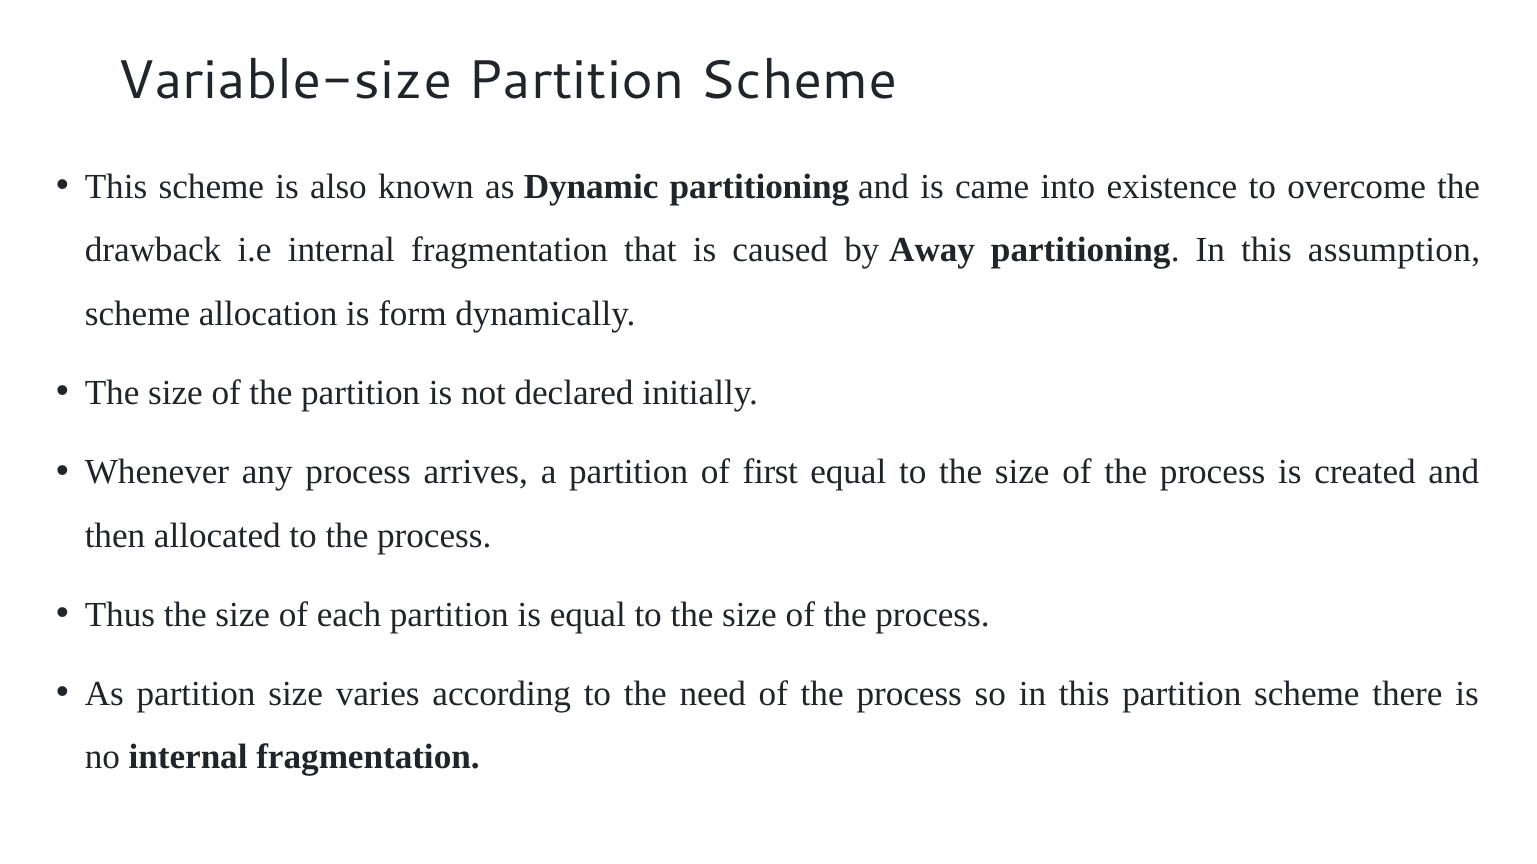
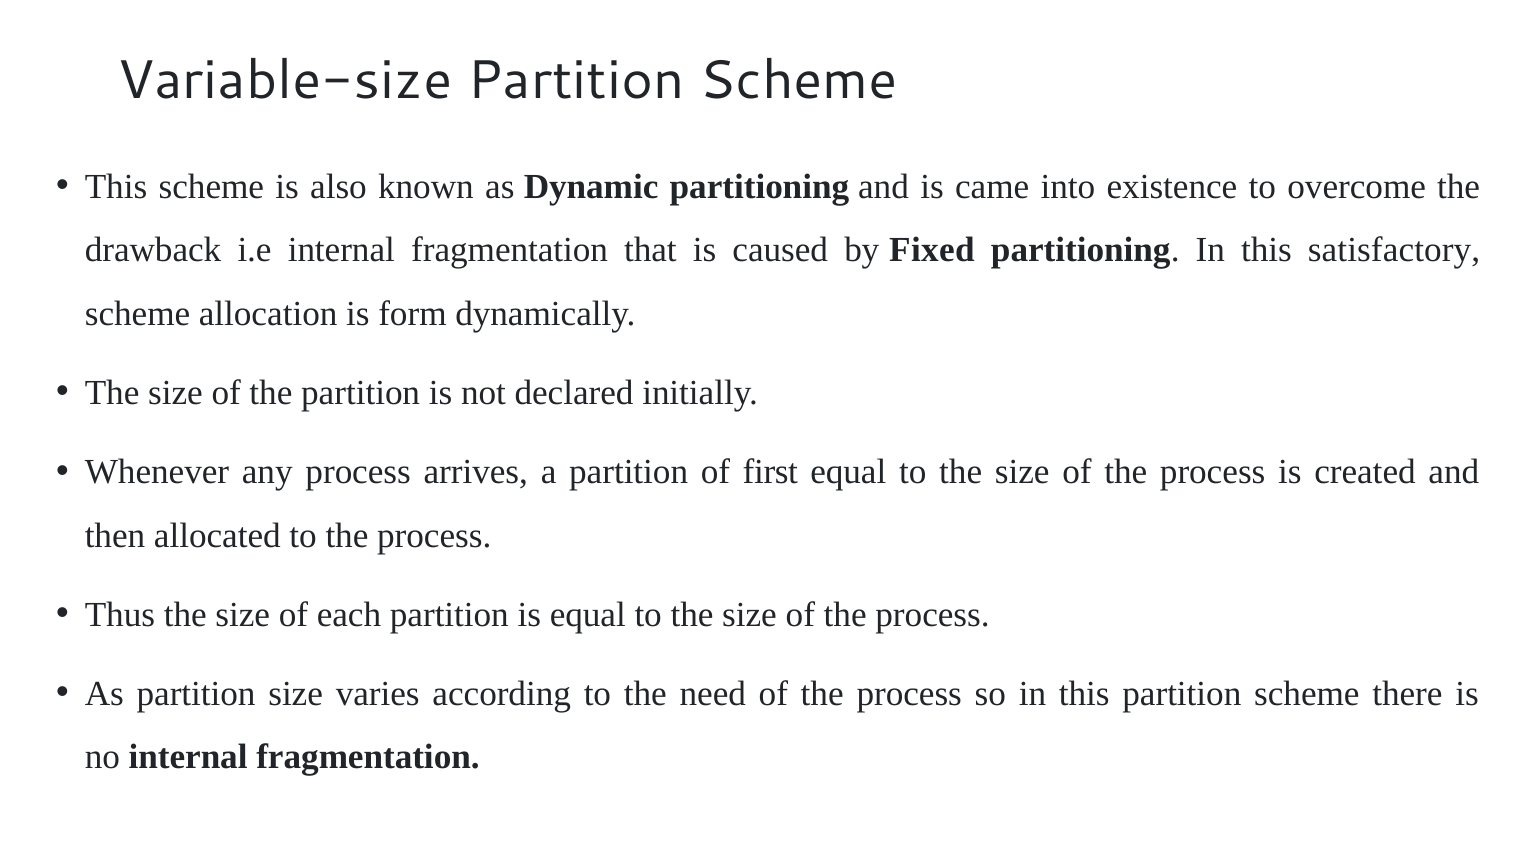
Away: Away -> Fixed
assumption: assumption -> satisfactory
